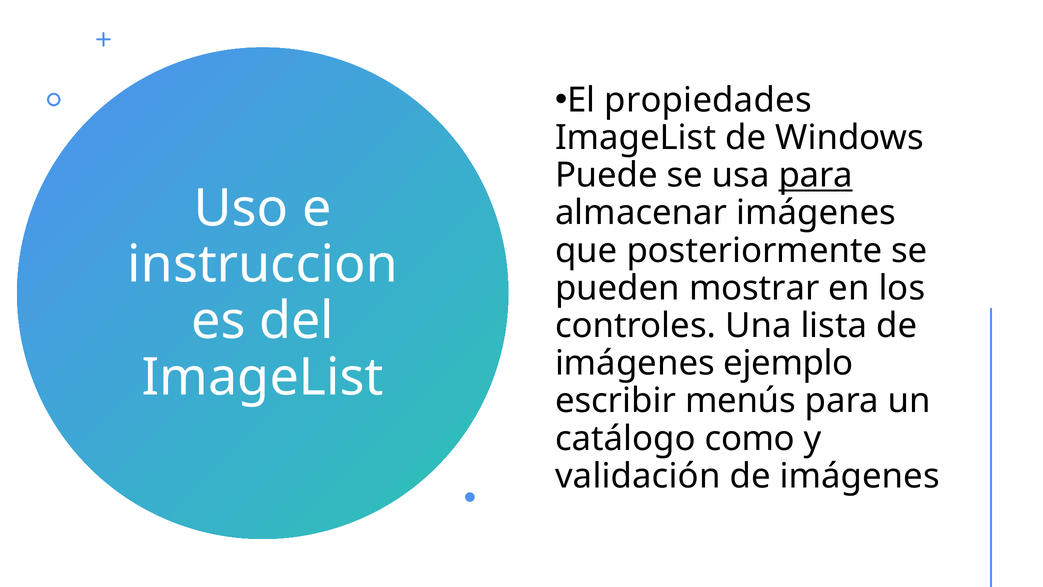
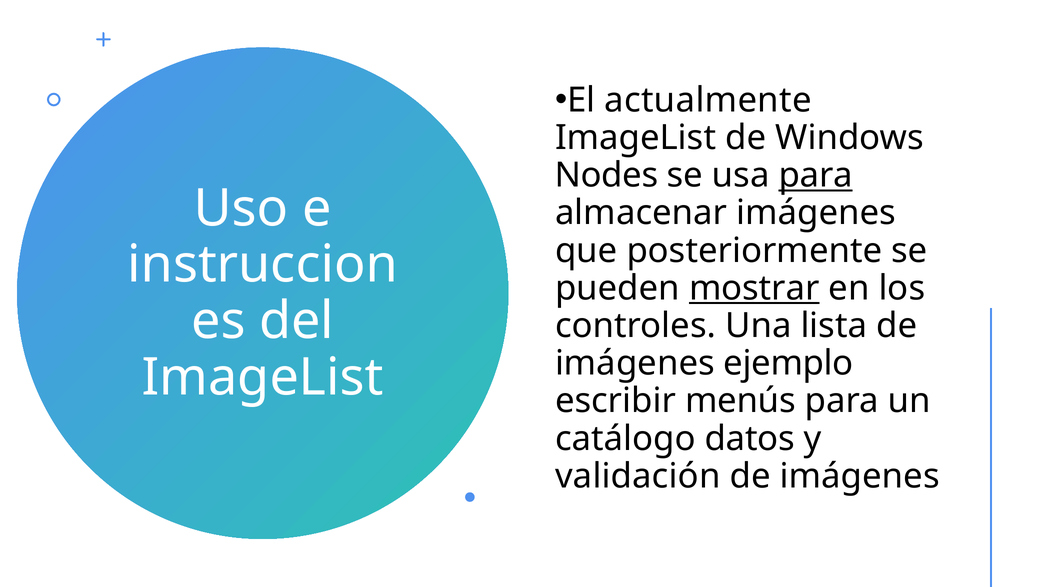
propiedades: propiedades -> actualmente
Puede: Puede -> Nodes
mostrar underline: none -> present
como: como -> datos
